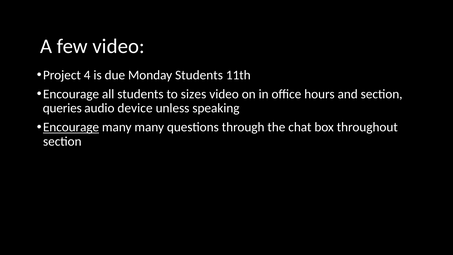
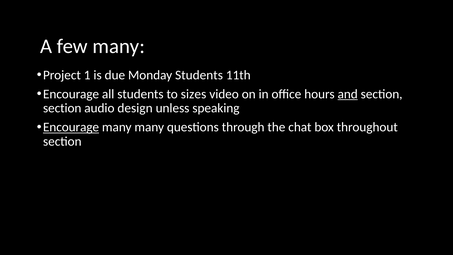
few video: video -> many
4: 4 -> 1
and underline: none -> present
queries at (62, 108): queries -> section
device: device -> design
